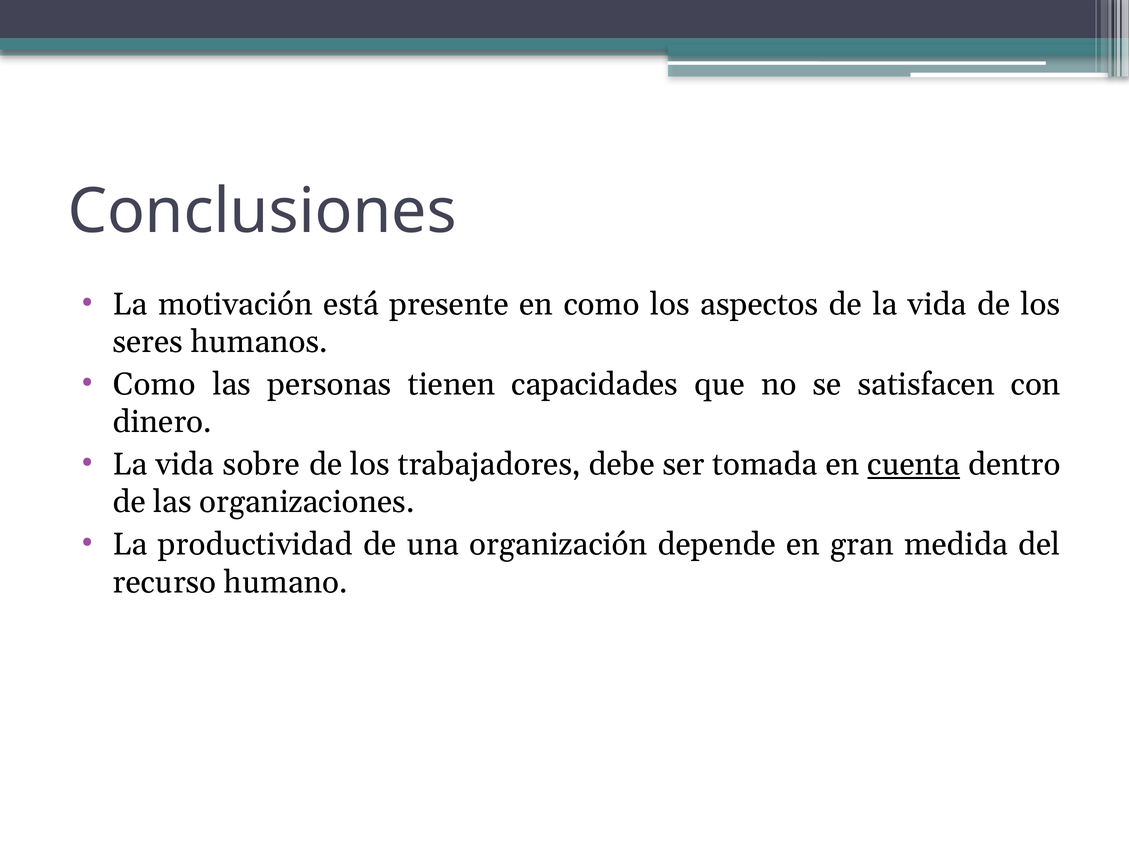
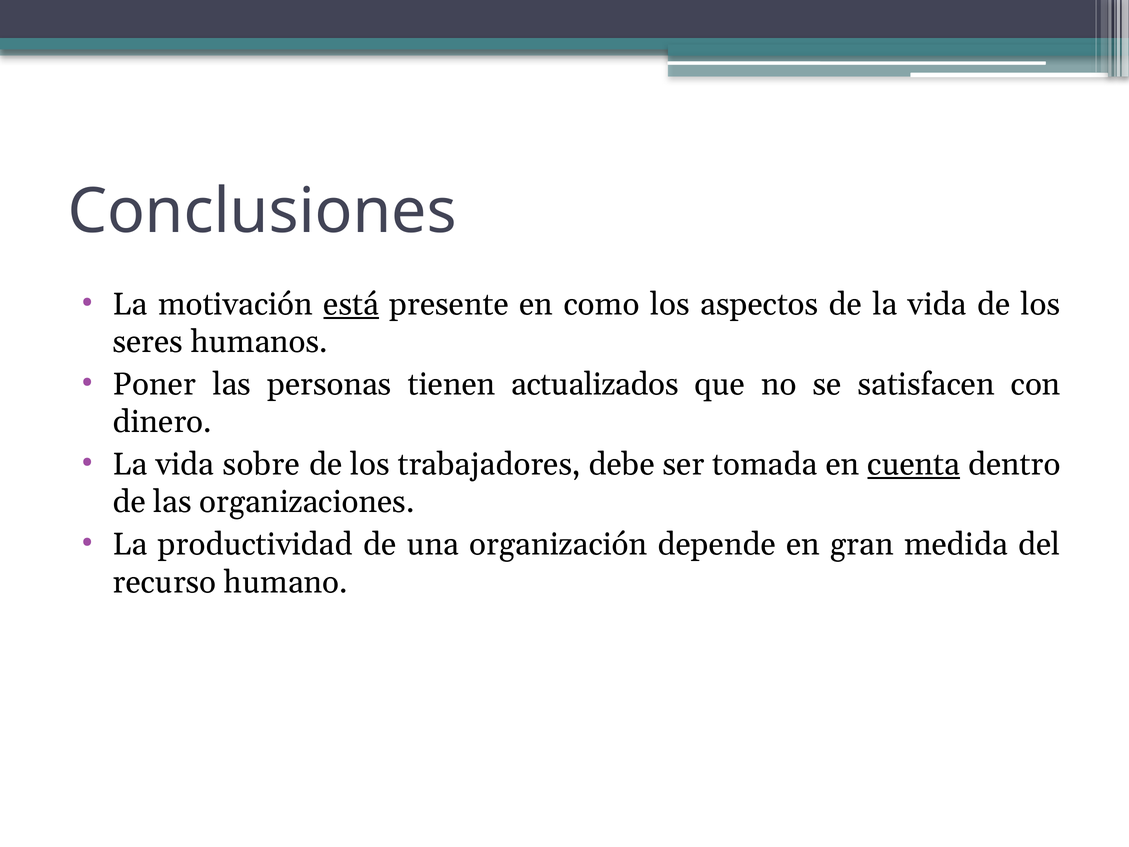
está underline: none -> present
Como at (154, 384): Como -> Poner
capacidades: capacidades -> actualizados
